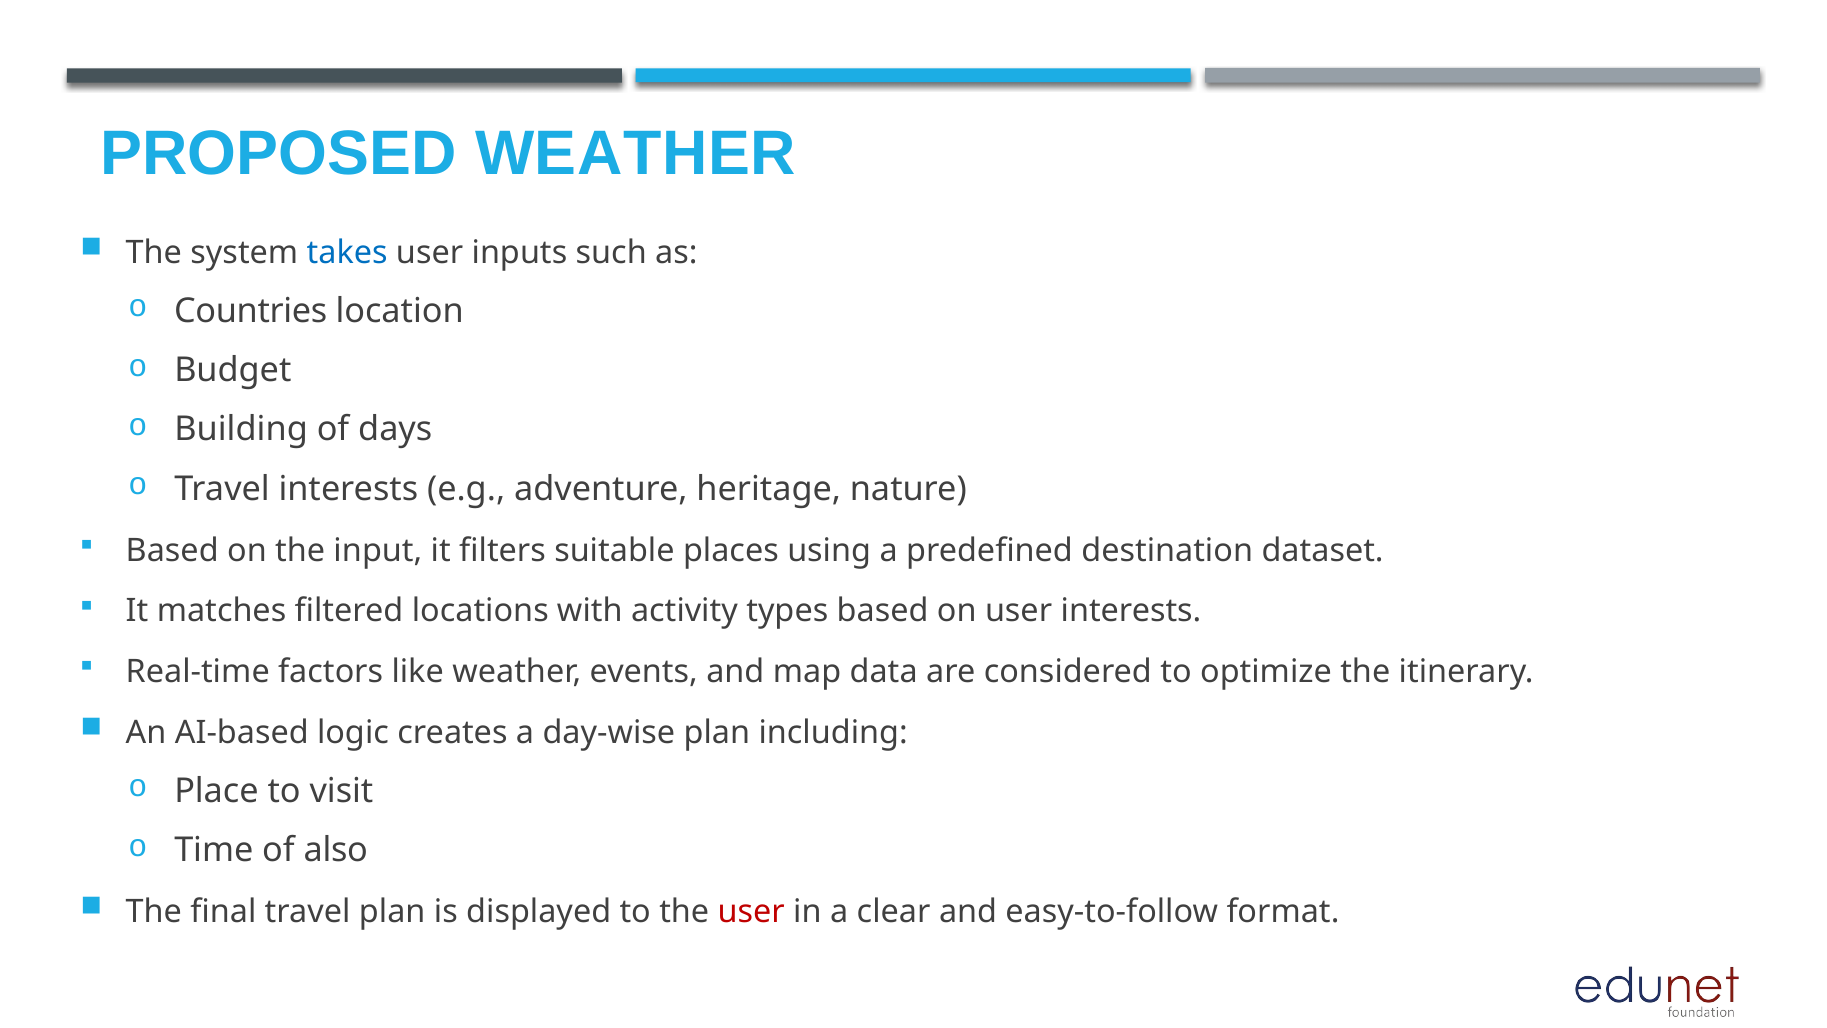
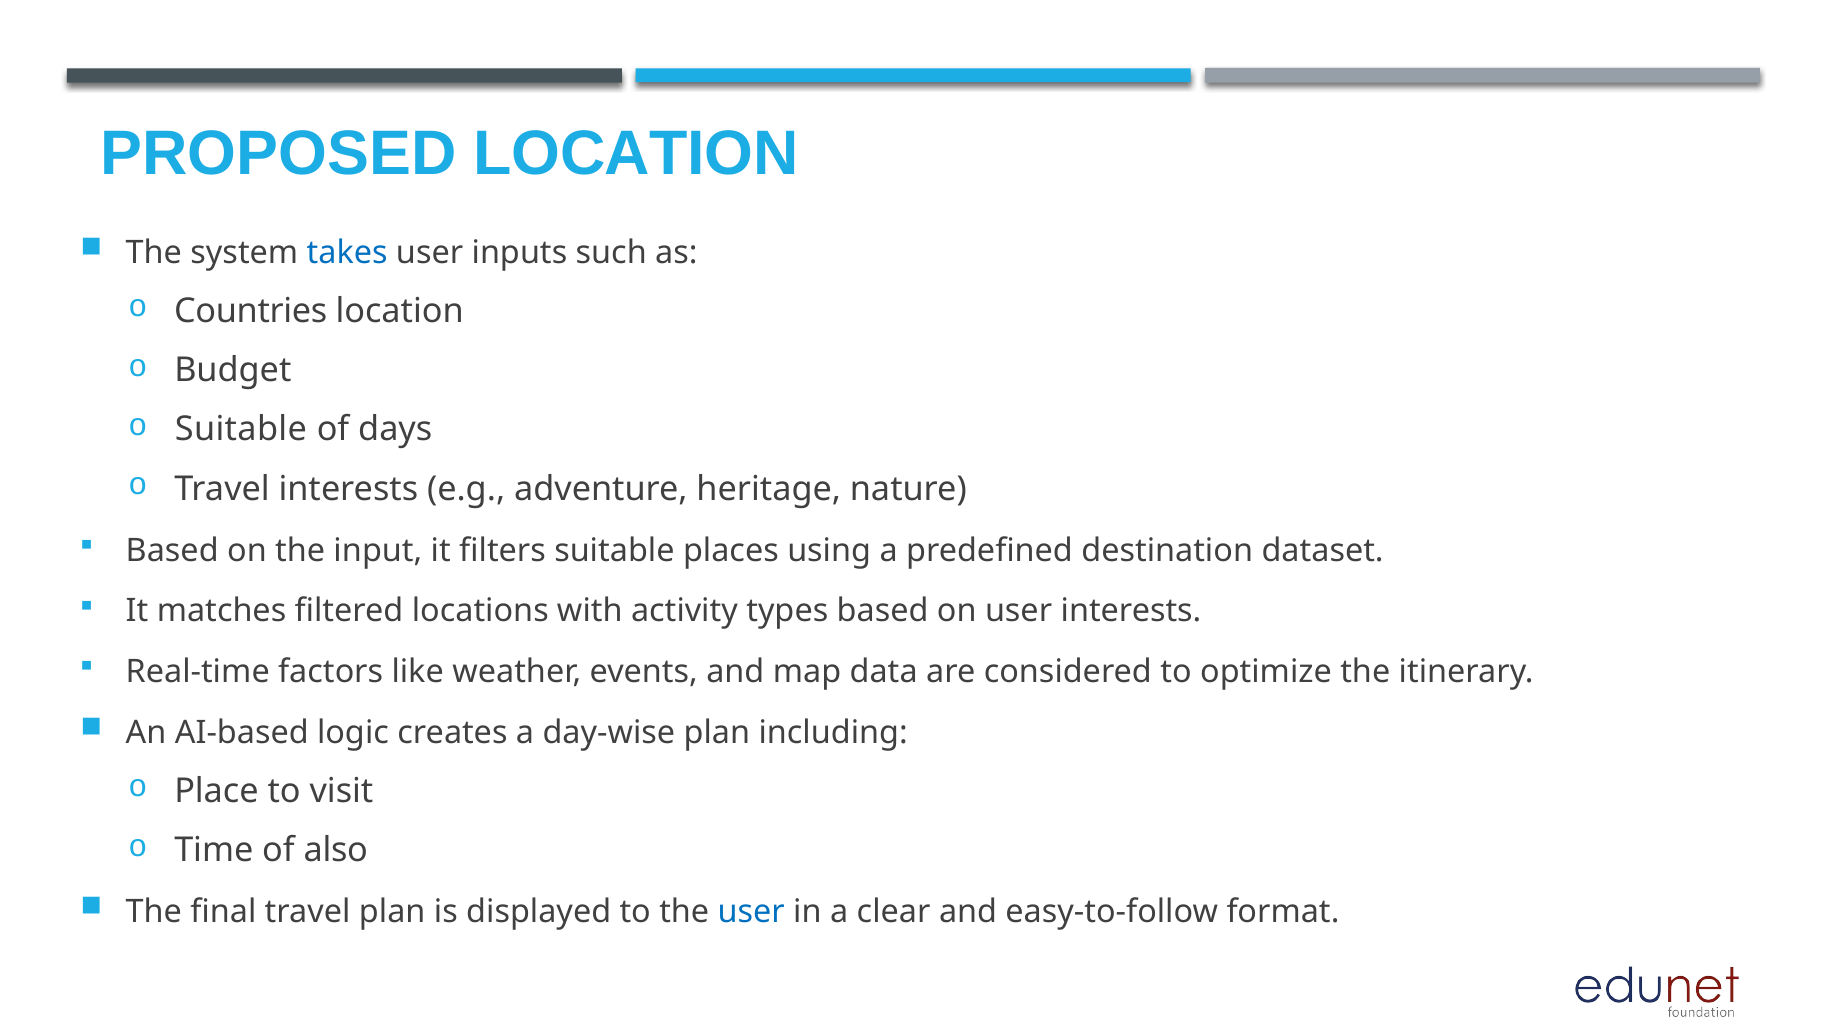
PROPOSED WEATHER: WEATHER -> LOCATION
Building at (241, 429): Building -> Suitable
user at (751, 912) colour: red -> blue
